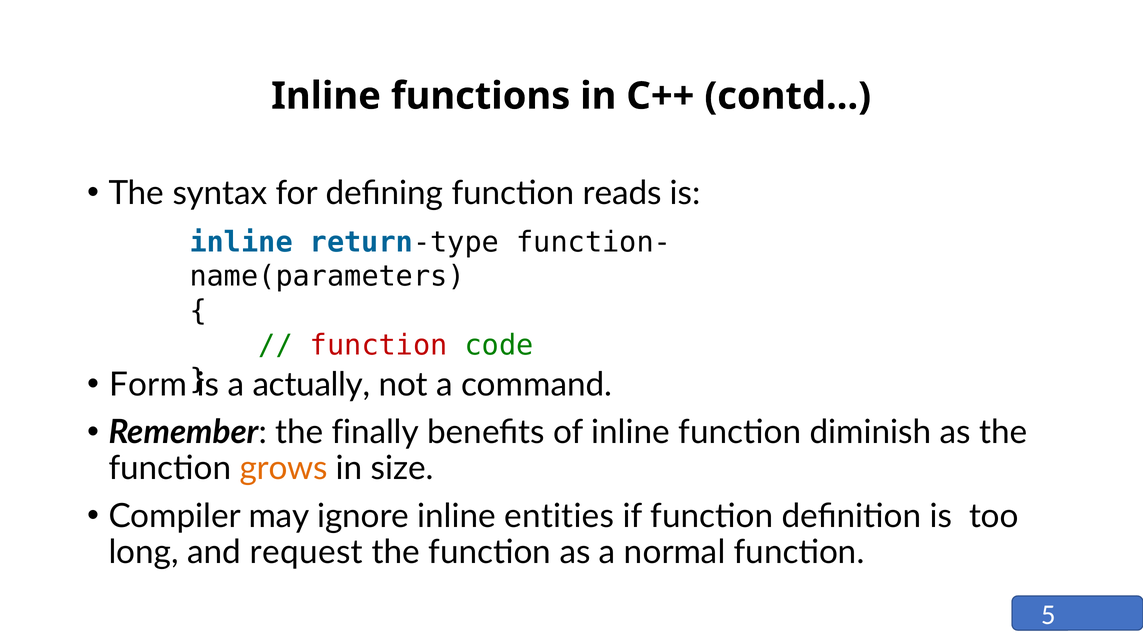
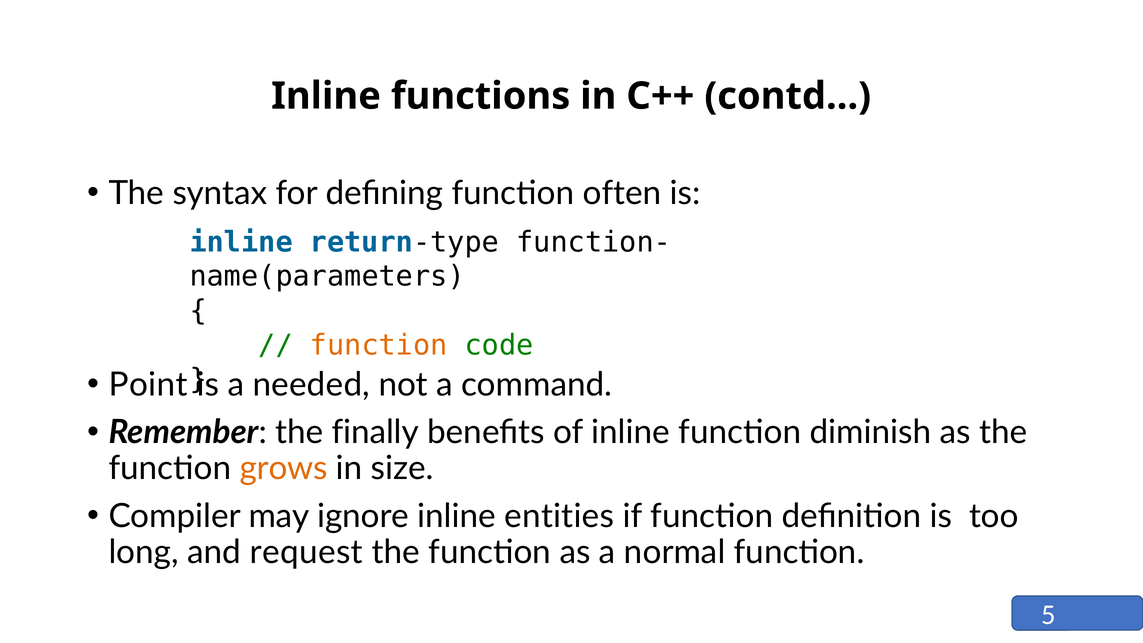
reads: reads -> often
function at (379, 345) colour: red -> orange
Form: Form -> Point
actually: actually -> needed
